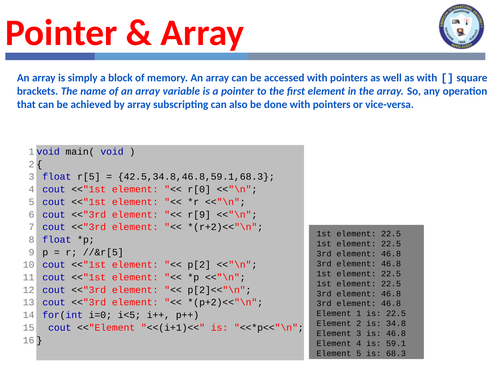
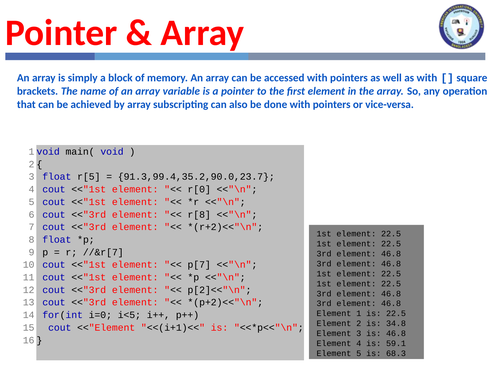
42.5,34.8,46.8,59.1,68.3: 42.5,34.8,46.8,59.1,68.3 -> 91.3,99.4,35.2,90.0,23.7
r[9: r[9 -> r[8
//&r[5: //&r[5 -> //&r[7
p[2: p[2 -> p[7
